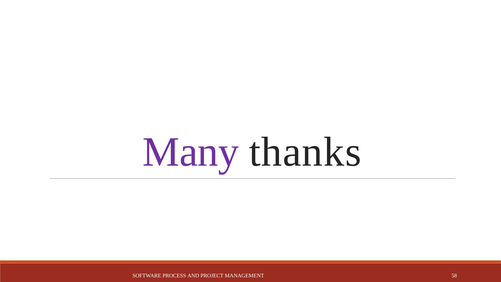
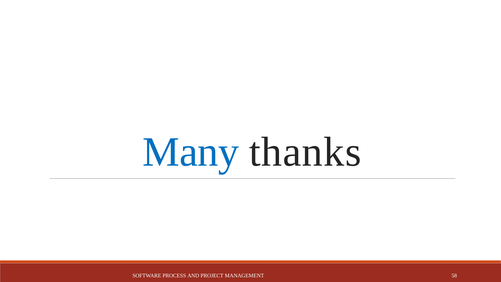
Many colour: purple -> blue
